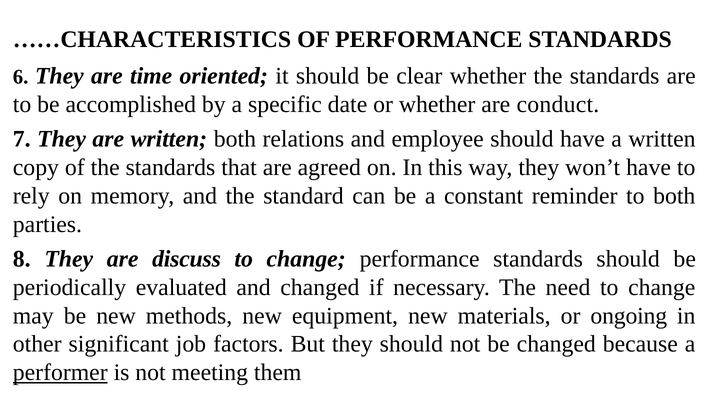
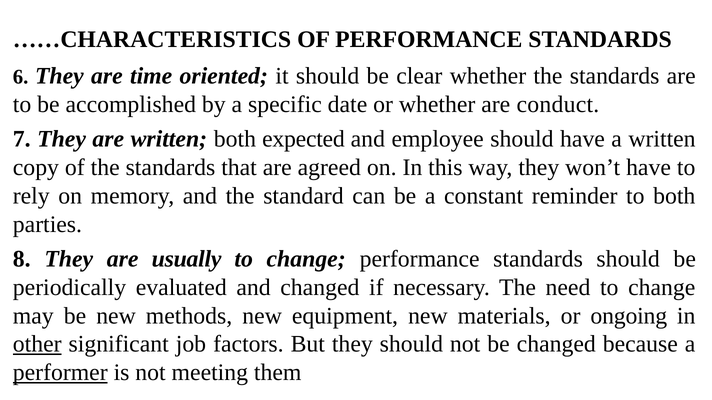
relations: relations -> expected
discuss: discuss -> usually
other underline: none -> present
